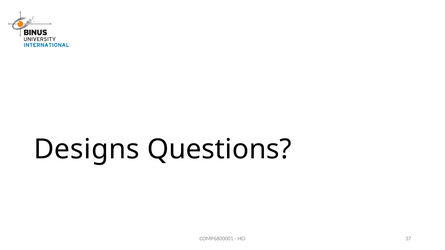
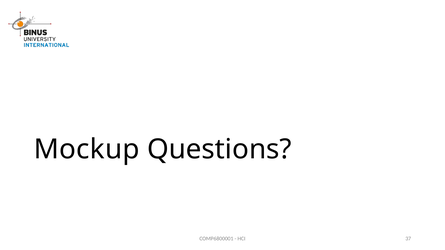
Designs: Designs -> Mockup
